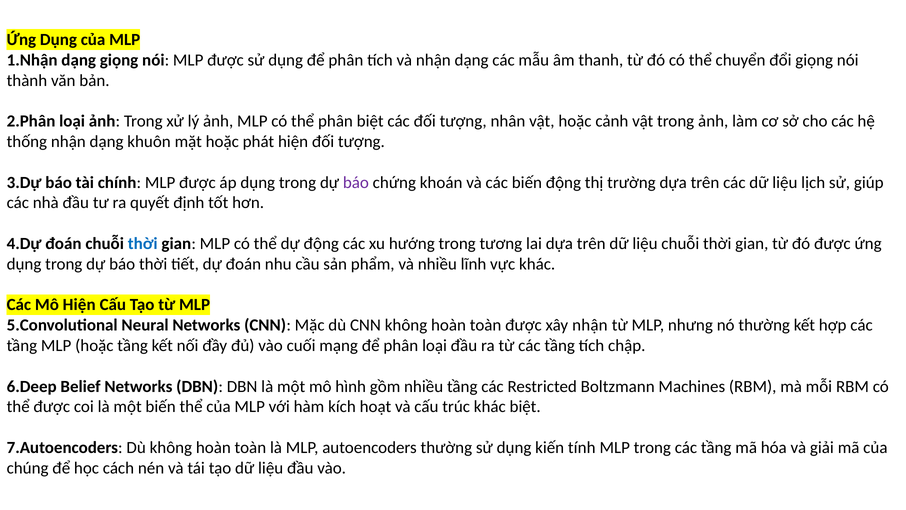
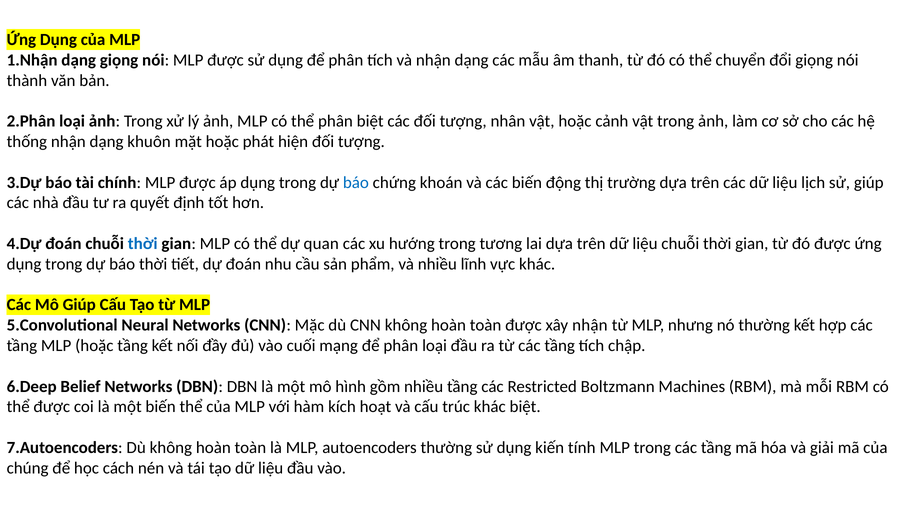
báo at (356, 182) colour: purple -> blue
dự động: động -> quan
Mô Hiện: Hiện -> Giúp
